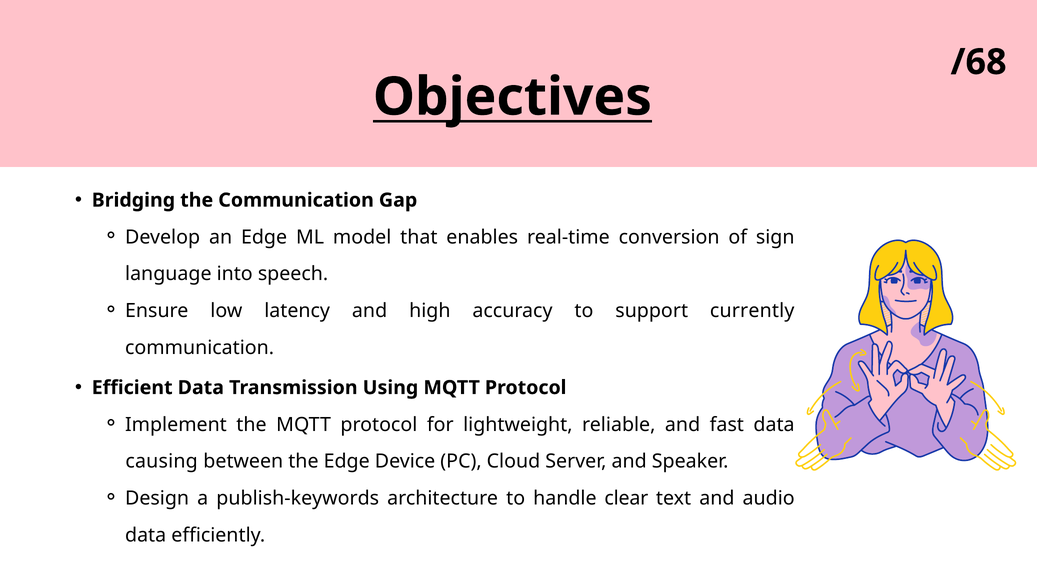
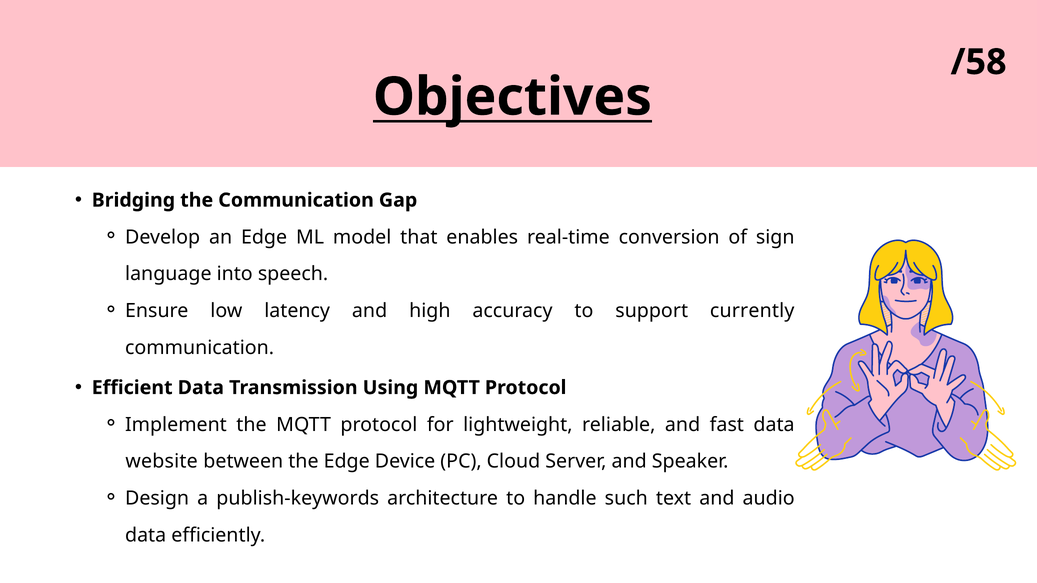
/68: /68 -> /58
causing: causing -> website
clear: clear -> such
